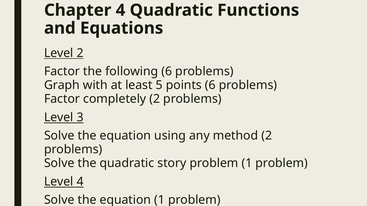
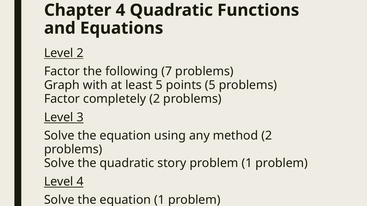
following 6: 6 -> 7
points 6: 6 -> 5
